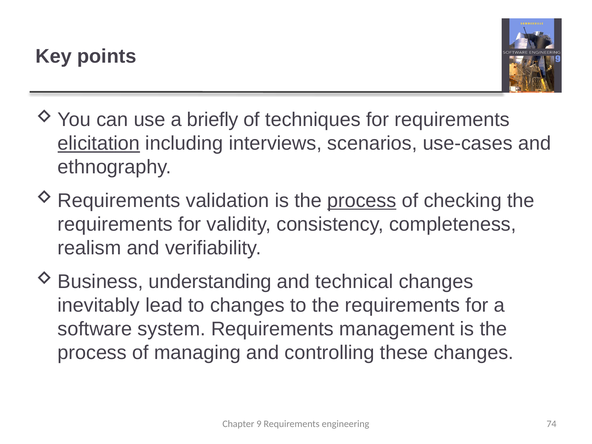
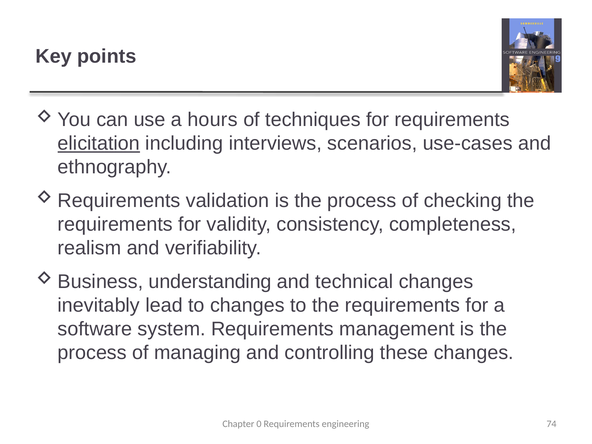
briefly: briefly -> hours
process at (362, 201) underline: present -> none
9: 9 -> 0
